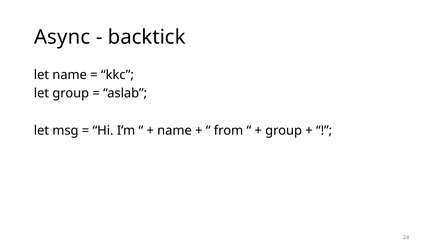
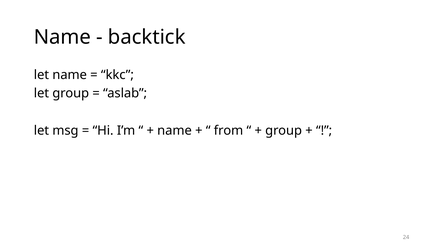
Async at (62, 37): Async -> Name
